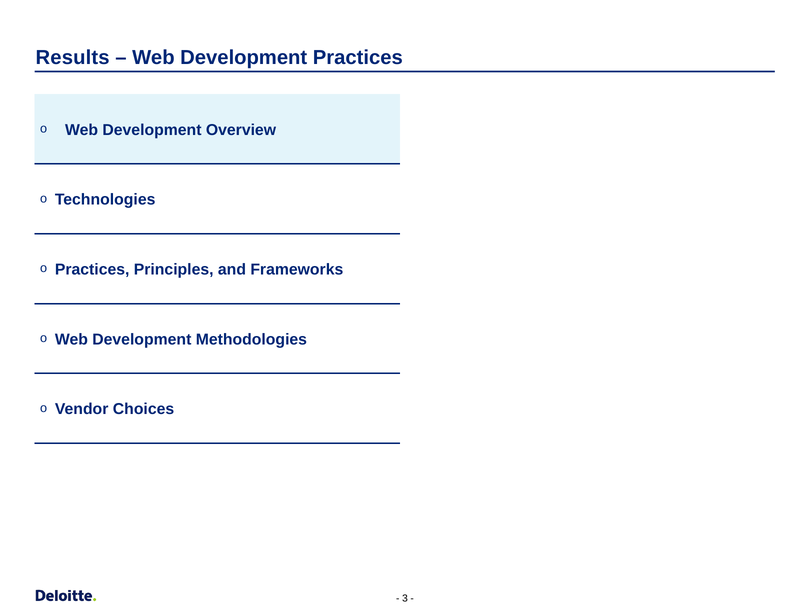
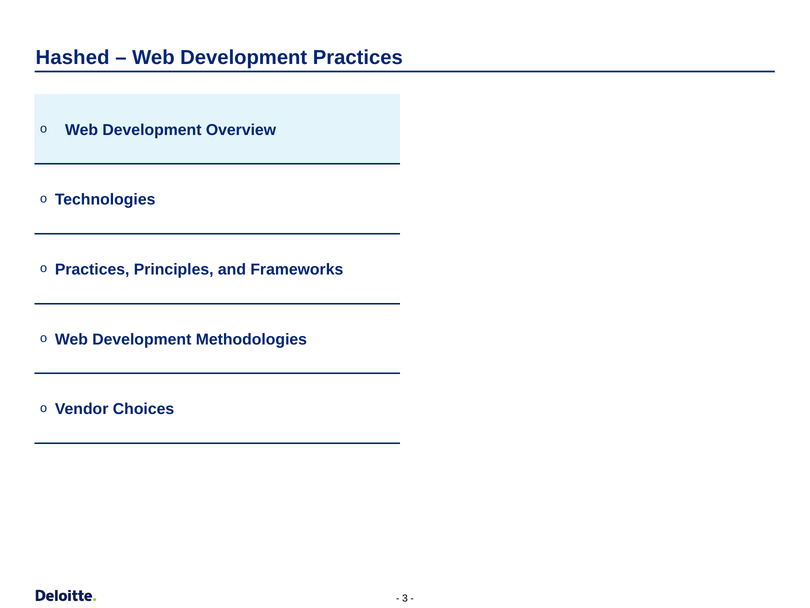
Results: Results -> Hashed
